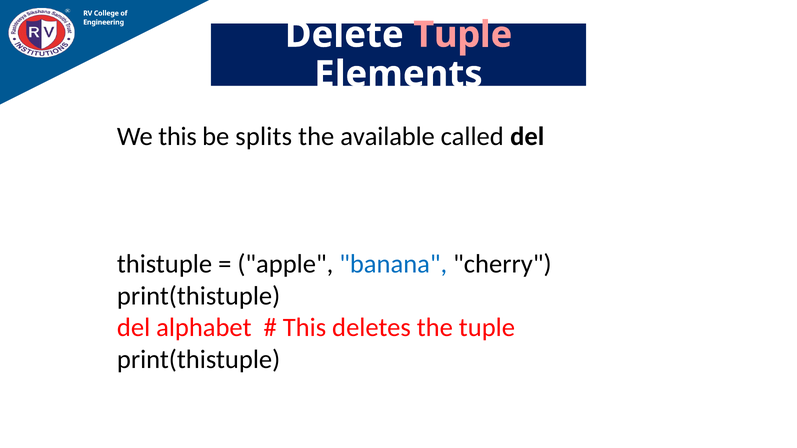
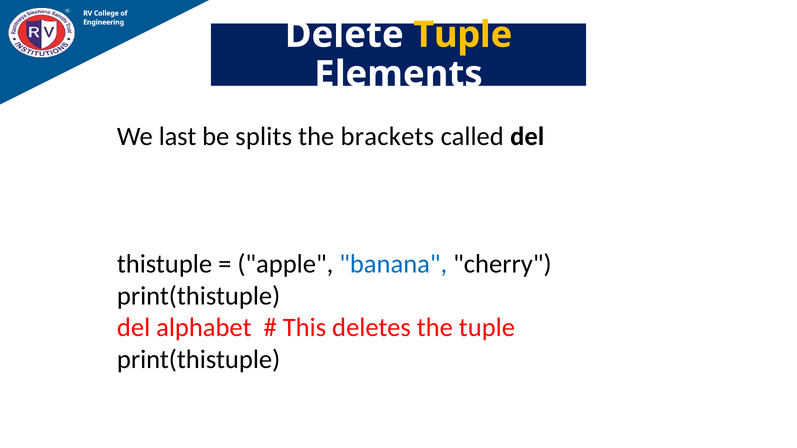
Tuple at (463, 35) colour: pink -> yellow
We this: this -> last
available: available -> brackets
